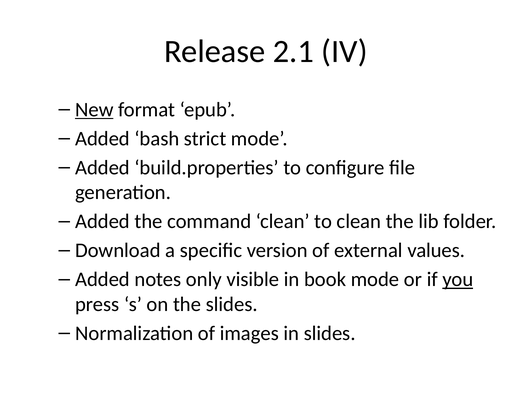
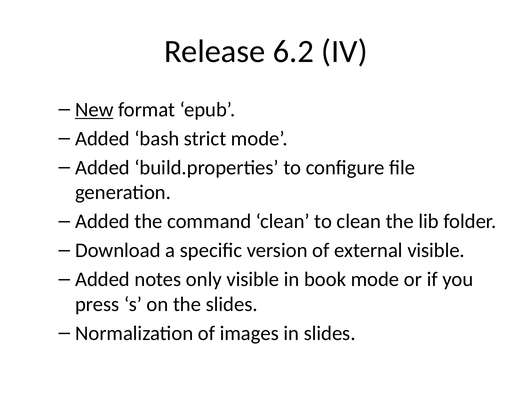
2.1: 2.1 -> 6.2
external values: values -> visible
you underline: present -> none
